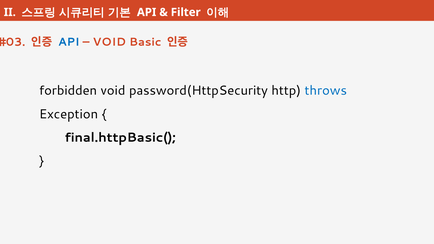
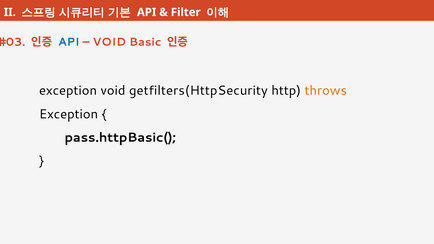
forbidden at (68, 91): forbidden -> exception
password(HttpSecurity: password(HttpSecurity -> getfilters(HttpSecurity
throws colour: blue -> orange
final.httpBasic(: final.httpBasic( -> pass.httpBasic(
